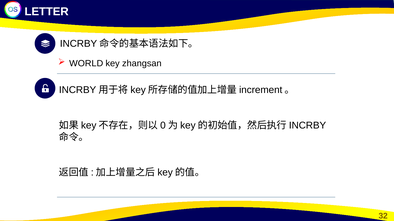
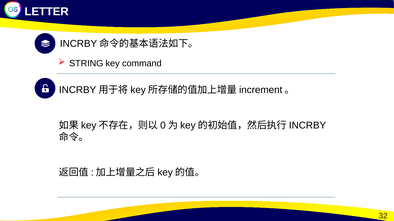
WORLD: WORLD -> STRING
zhangsan: zhangsan -> command
